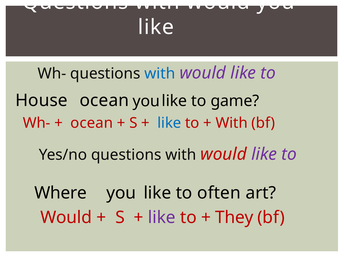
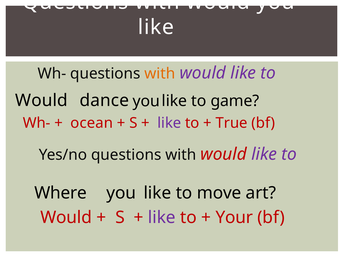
with at (160, 74) colour: blue -> orange
House at (41, 100): House -> Would
ocean at (104, 100): ocean -> dance
like at (169, 123) colour: blue -> purple
With at (232, 123): With -> True
often: often -> move
They: They -> Your
